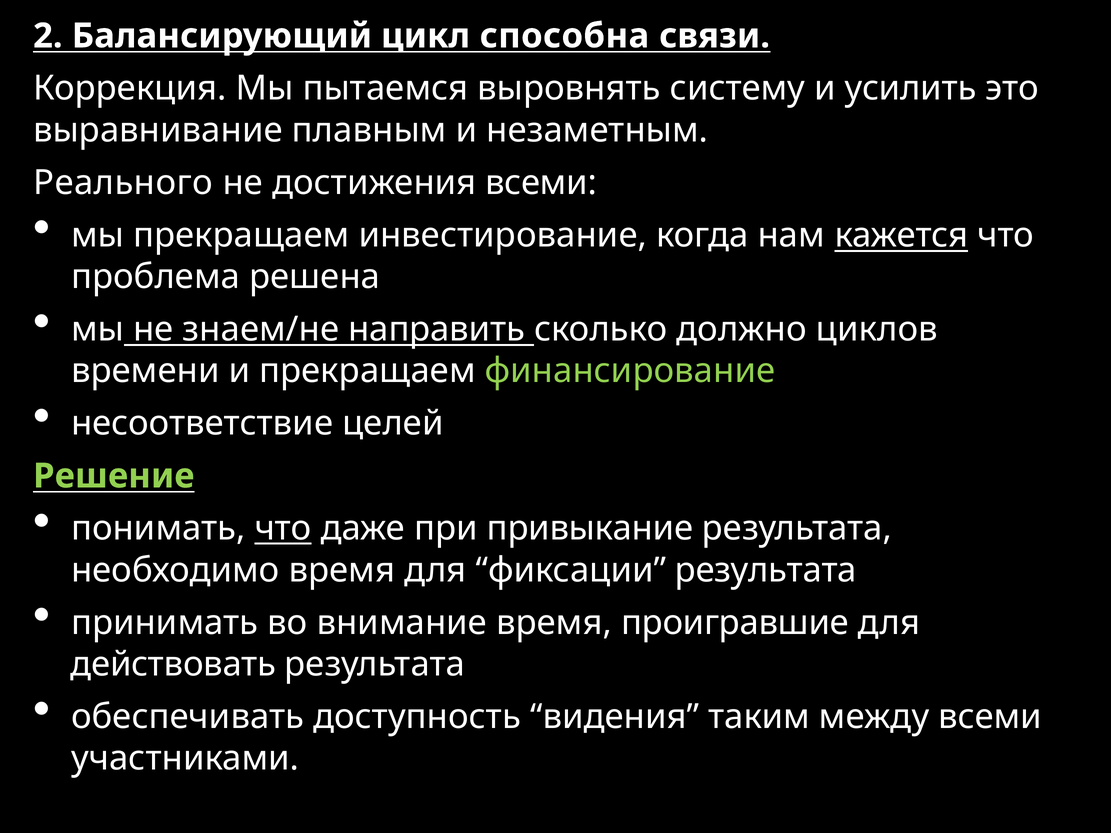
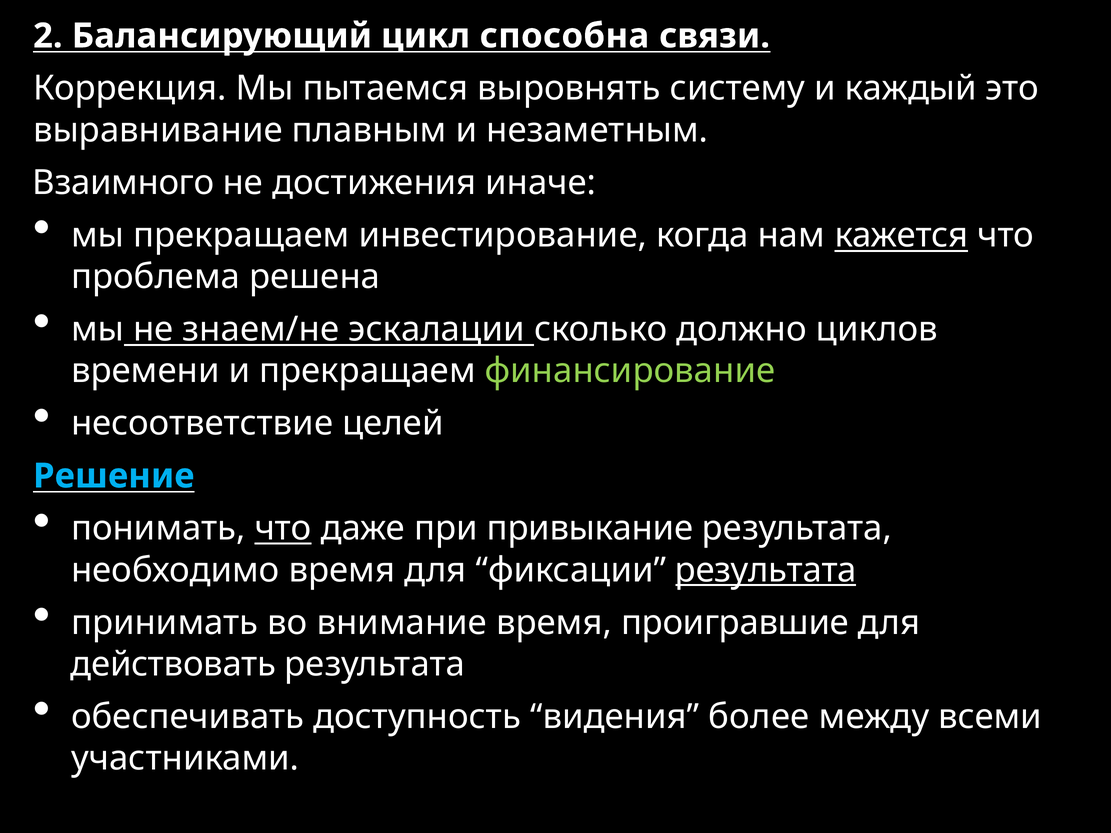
усилить: усилить -> каждый
Реального: Реального -> Взаимного
достижения всеми: всеми -> иначе
направить: направить -> эскалации
Решение colour: light green -> light blue
результата at (766, 570) underline: none -> present
таким: таким -> более
